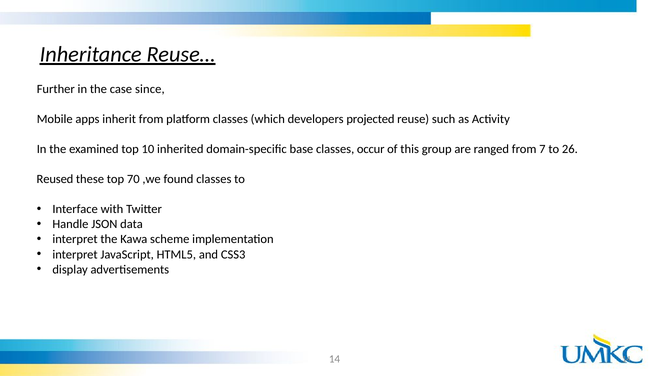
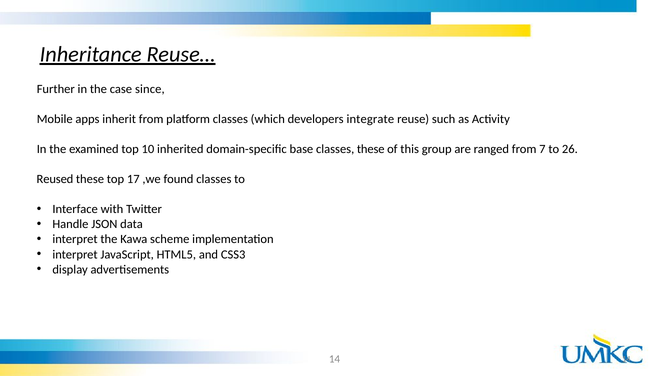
projected: projected -> integrate
classes occur: occur -> these
70: 70 -> 17
